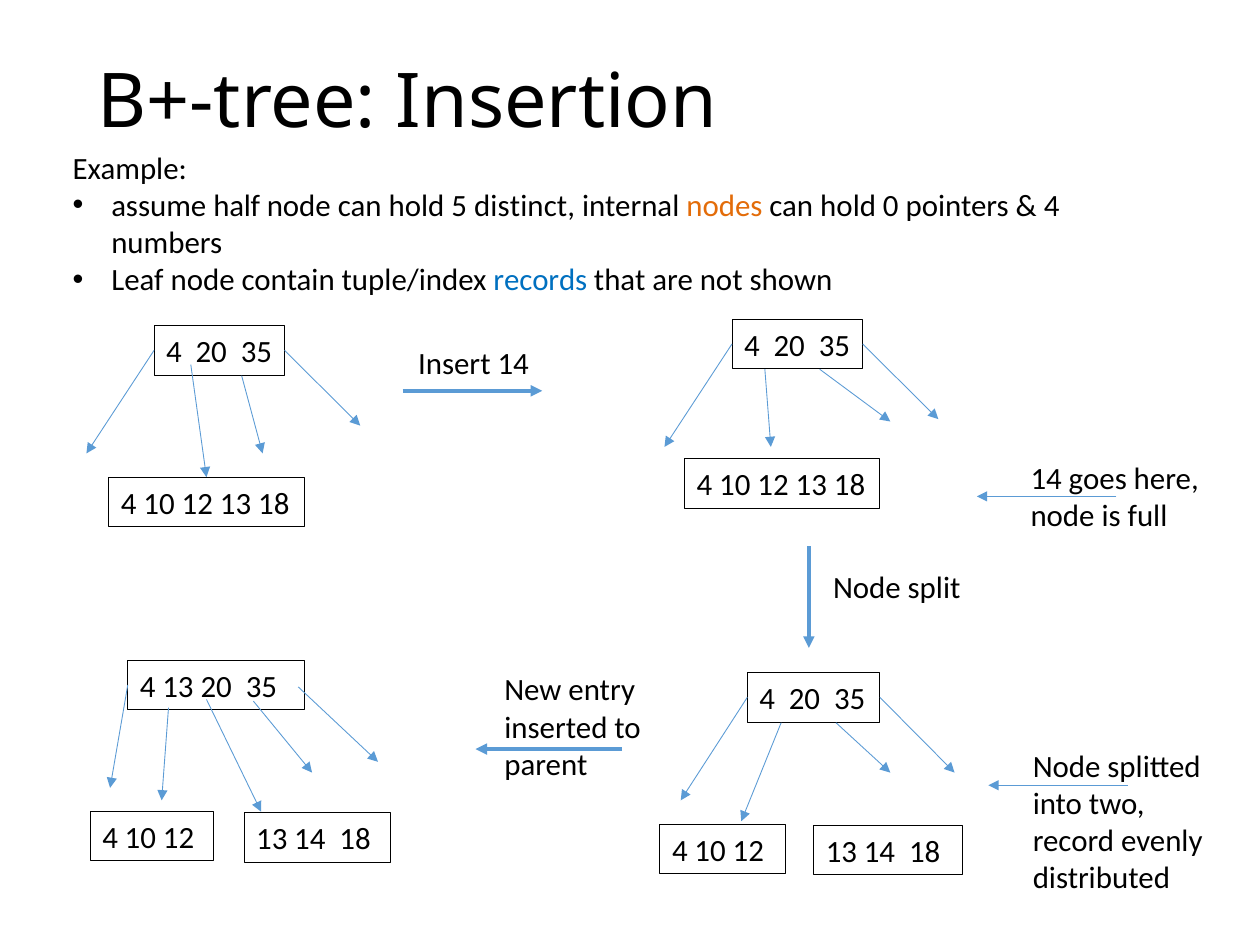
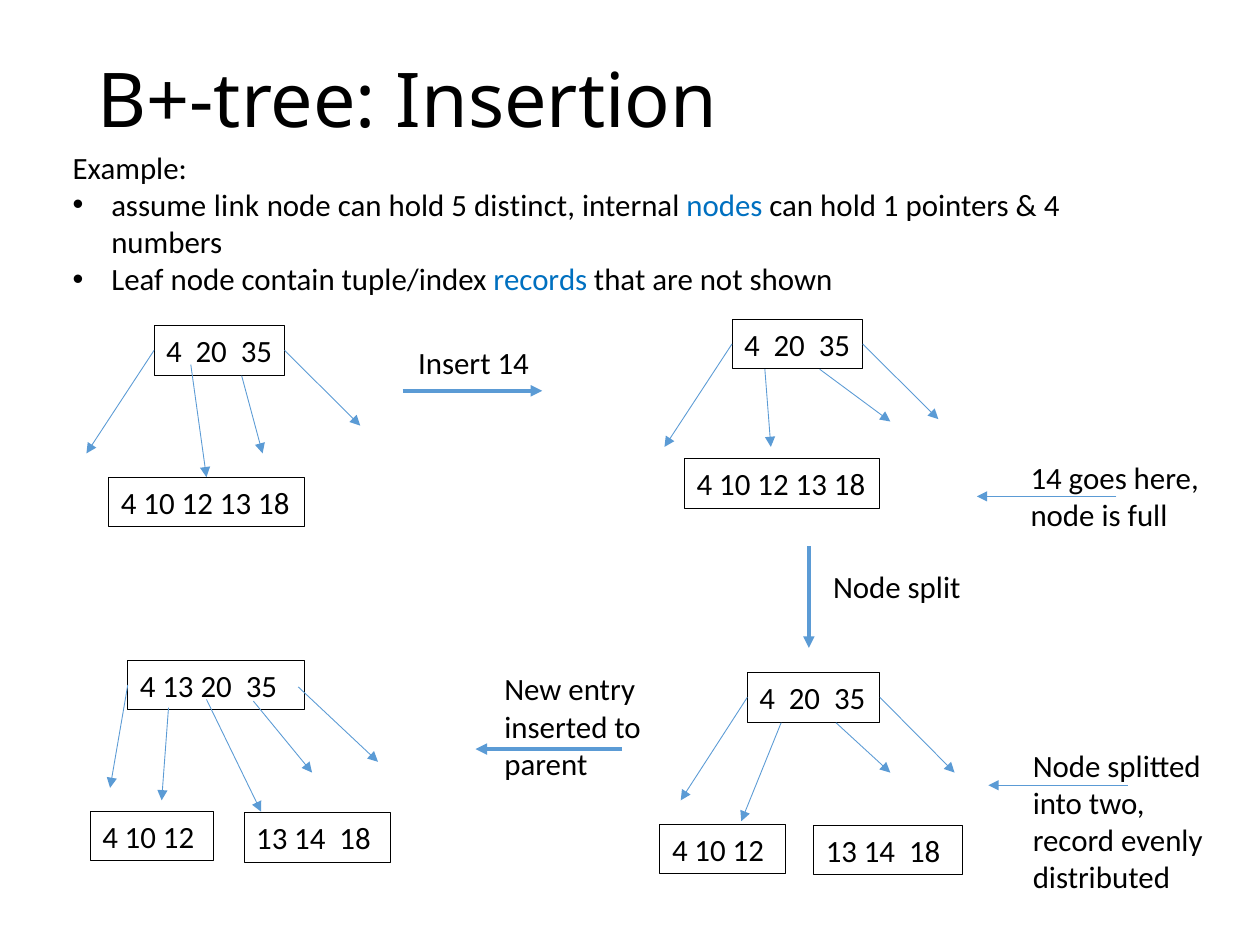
half: half -> link
nodes colour: orange -> blue
0: 0 -> 1
